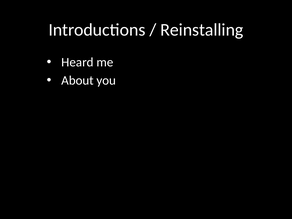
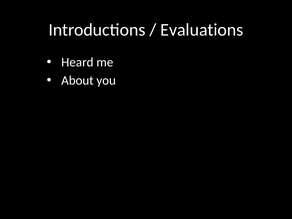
Reinstalling: Reinstalling -> Evaluations
